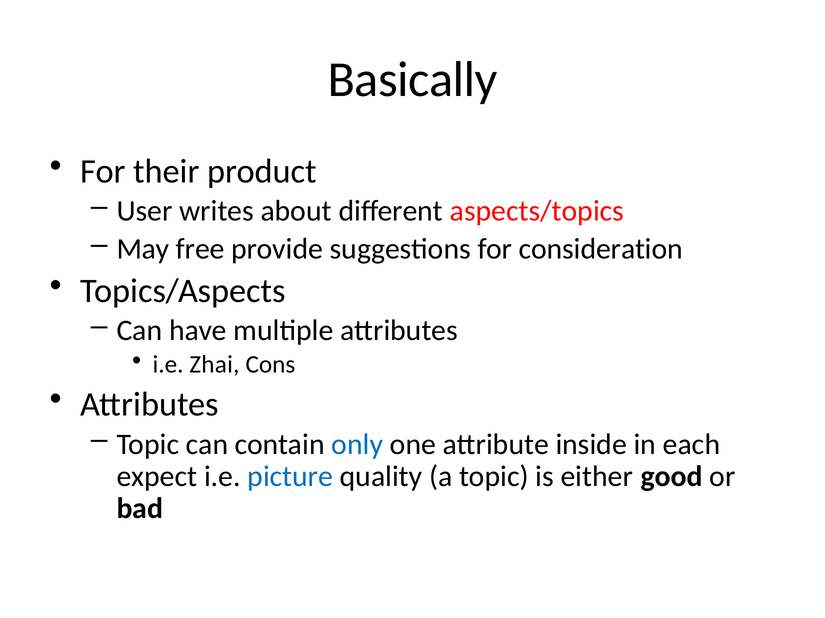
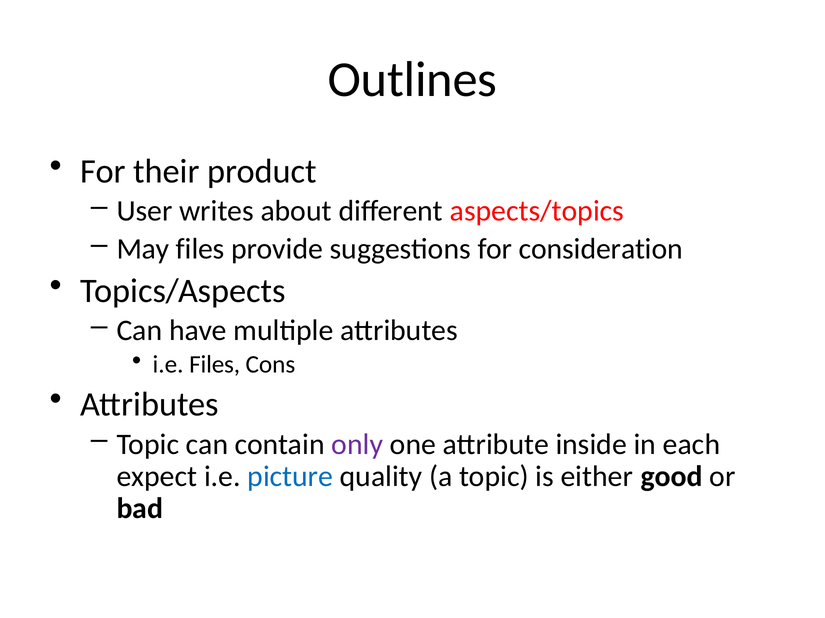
Basically: Basically -> Outlines
May free: free -> files
i.e Zhai: Zhai -> Files
only colour: blue -> purple
